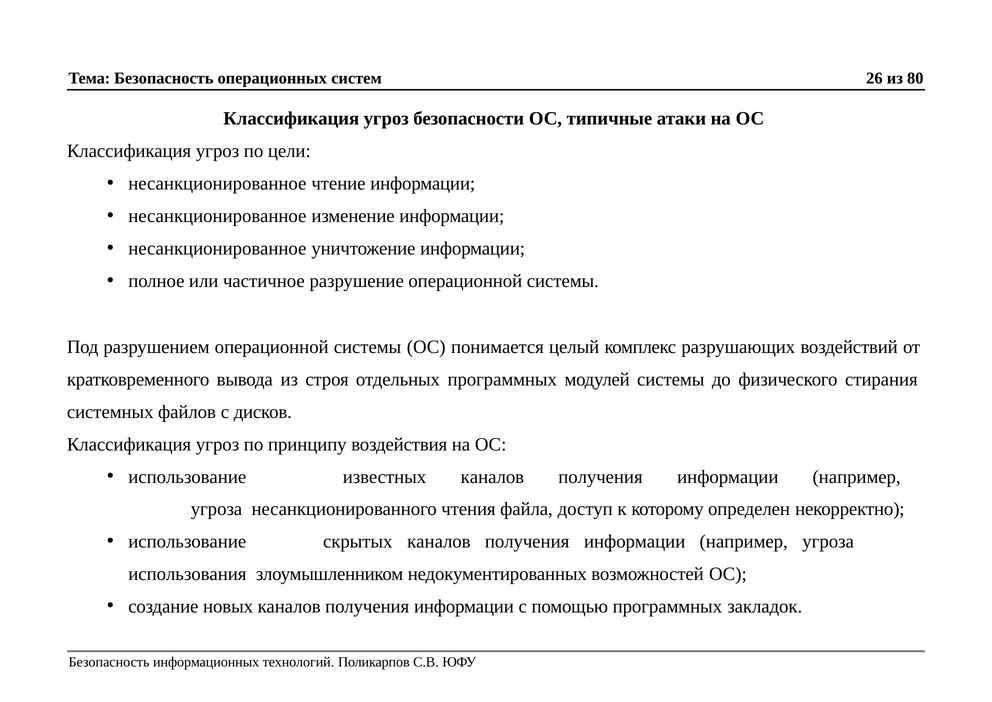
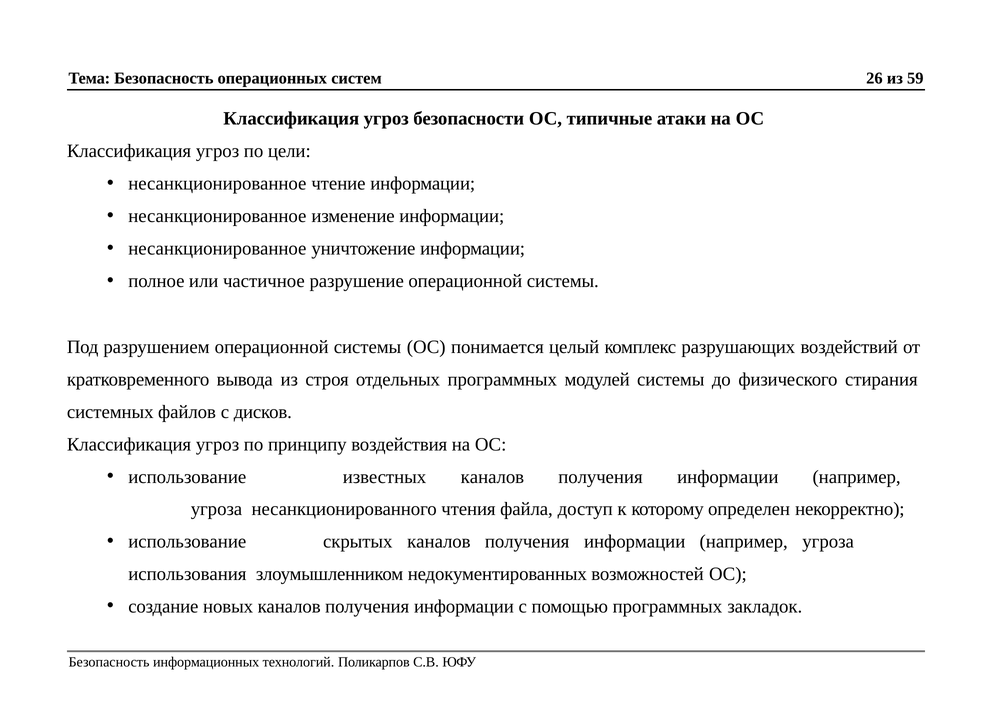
80: 80 -> 59
